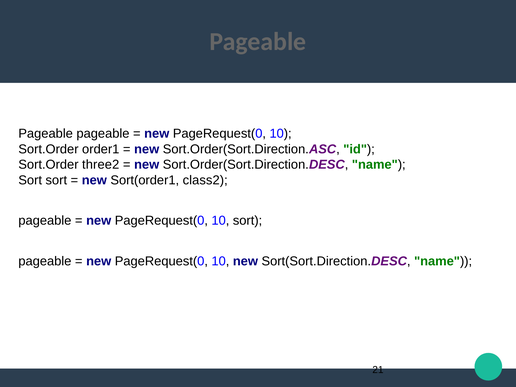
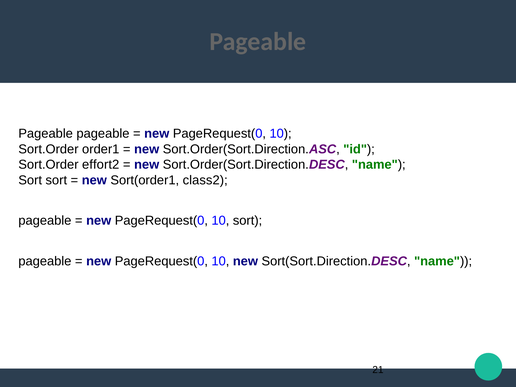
three2: three2 -> effort2
